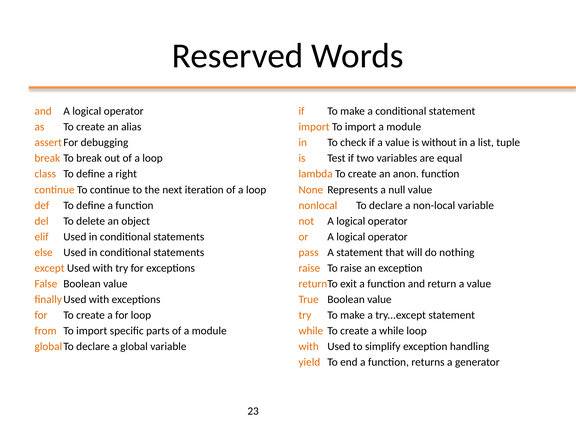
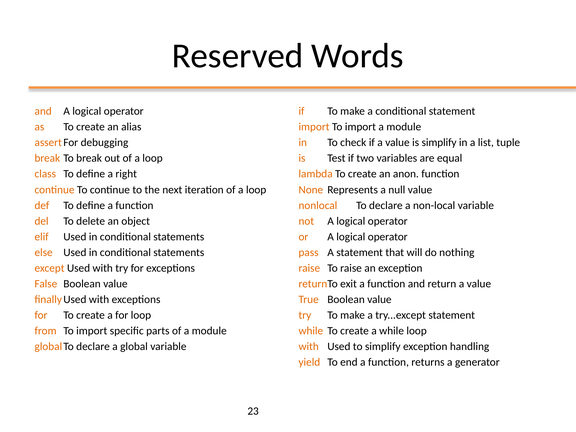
is without: without -> simplify
